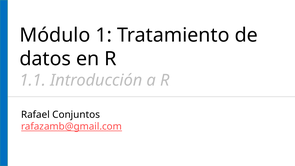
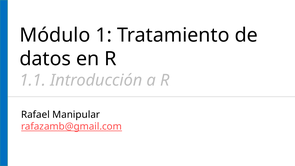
Conjuntos: Conjuntos -> Manipular
